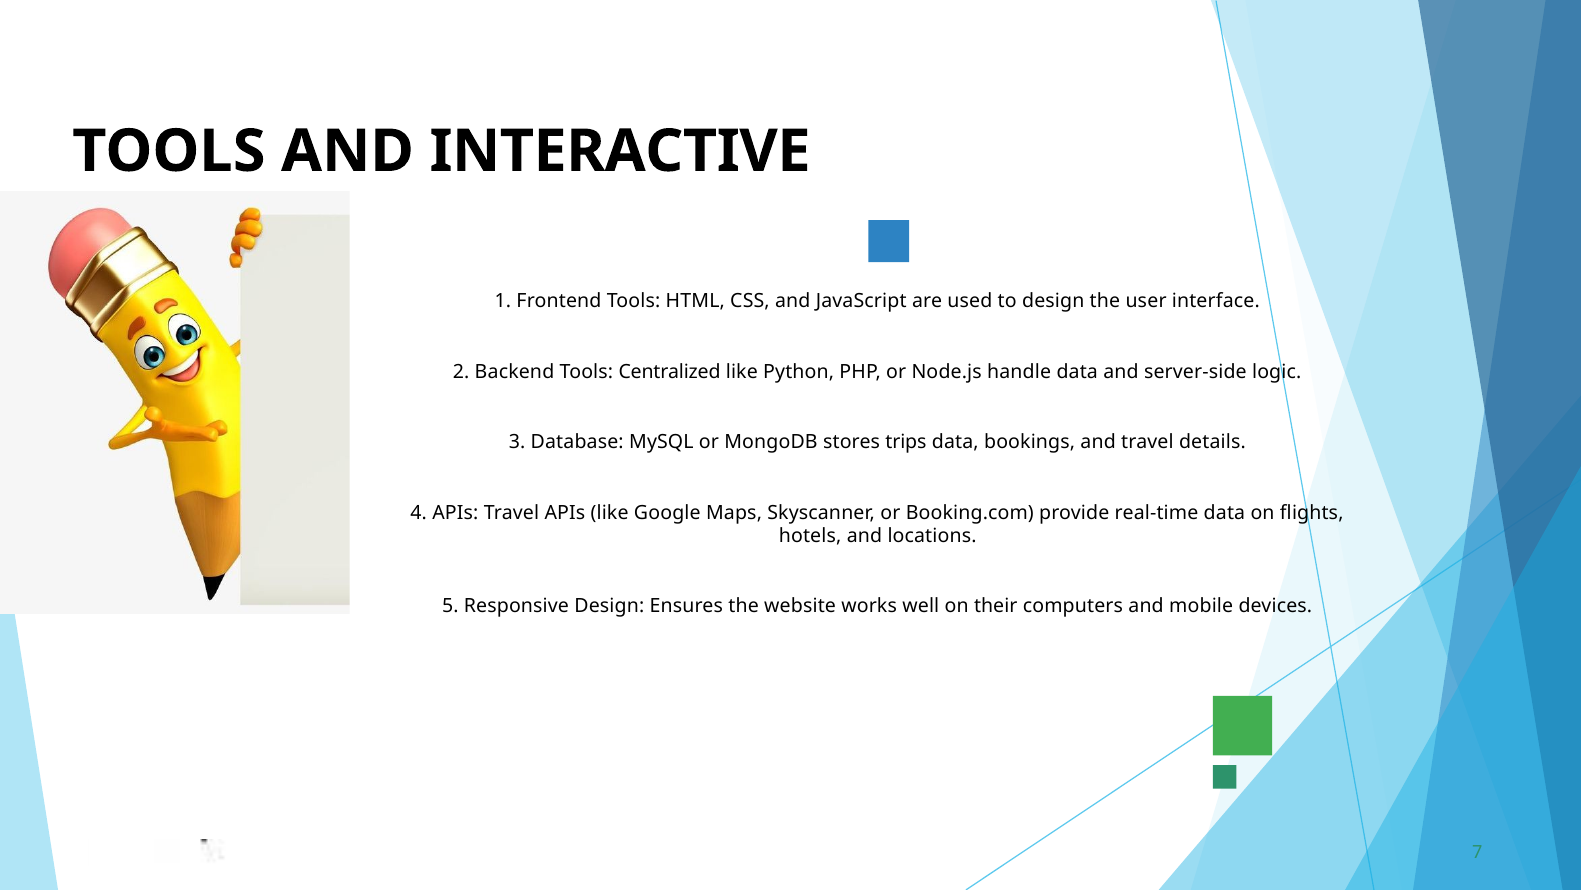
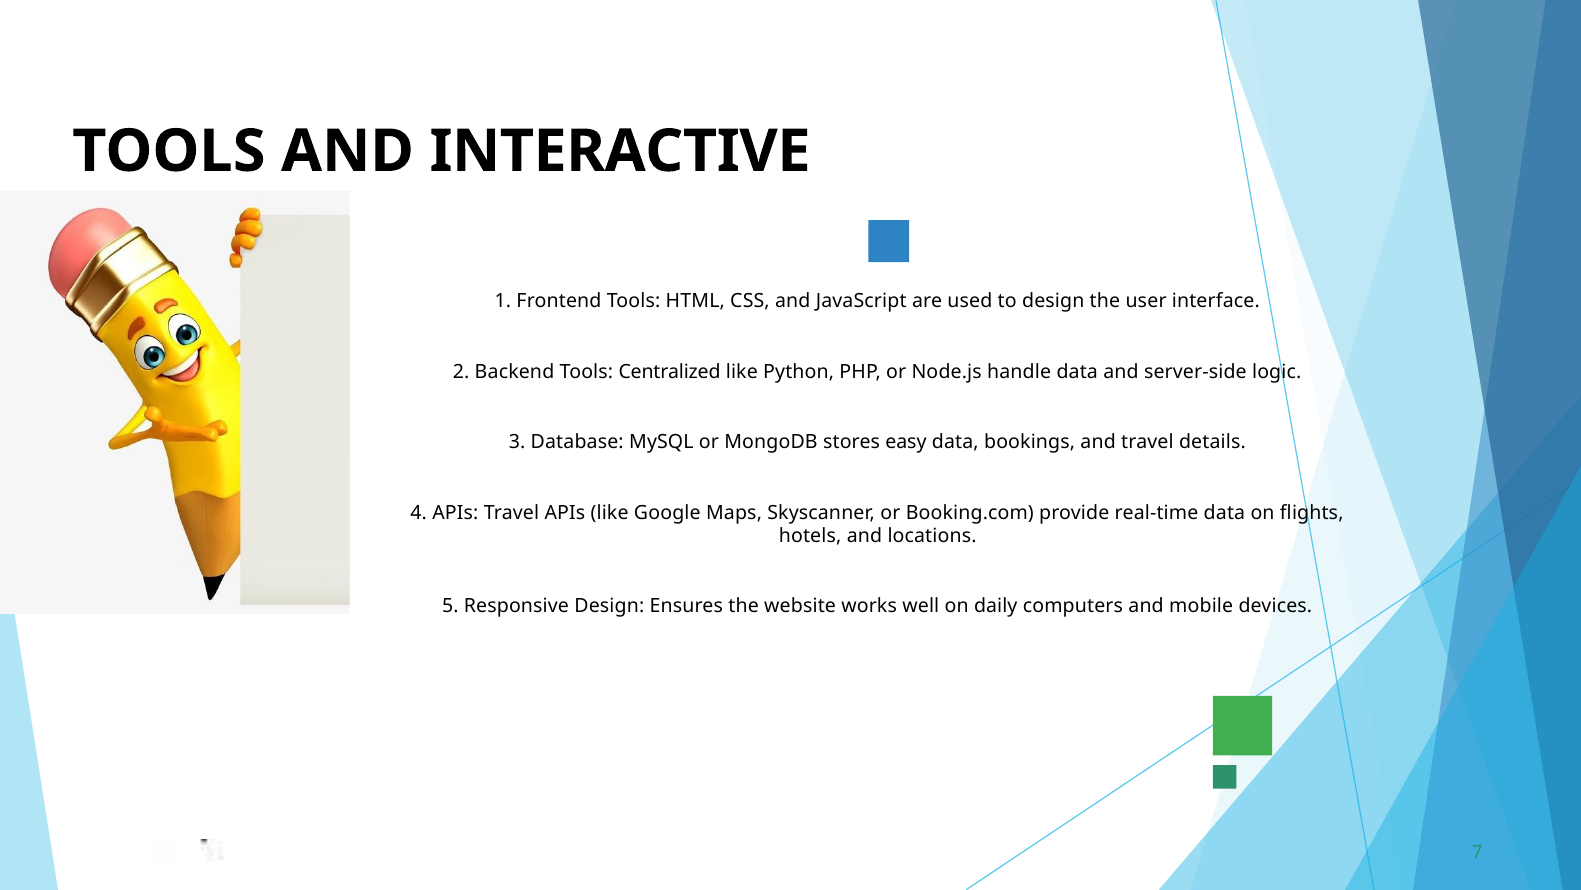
trips: trips -> easy
their: their -> daily
